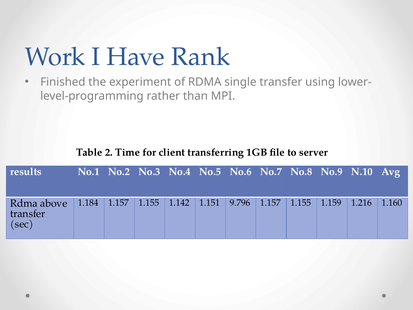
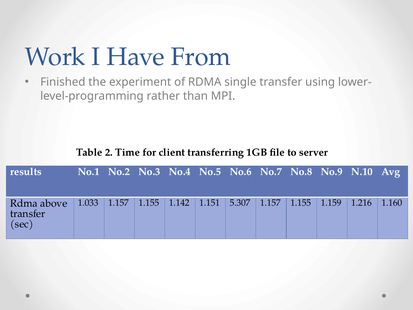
Rank: Rank -> From
1.184: 1.184 -> 1.033
9.796: 9.796 -> 5.307
